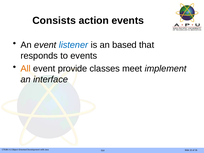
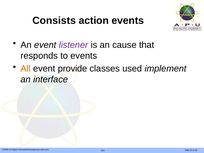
listener colour: blue -> purple
based: based -> cause
meet: meet -> used
